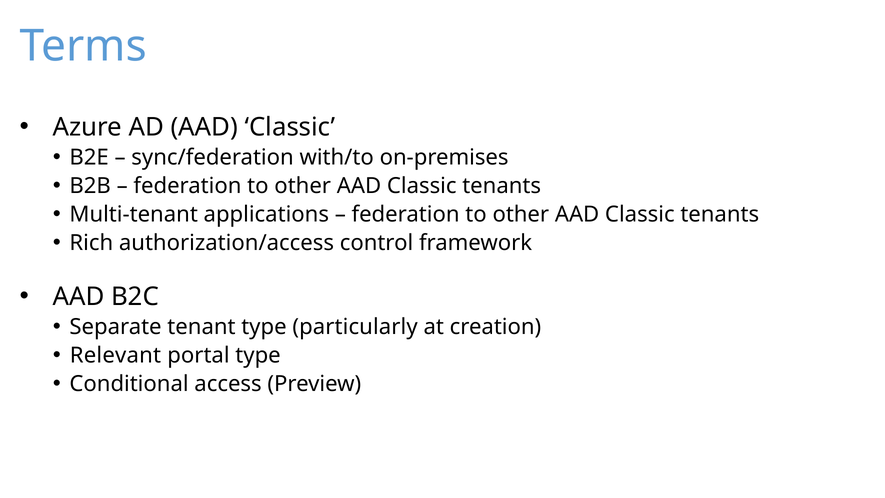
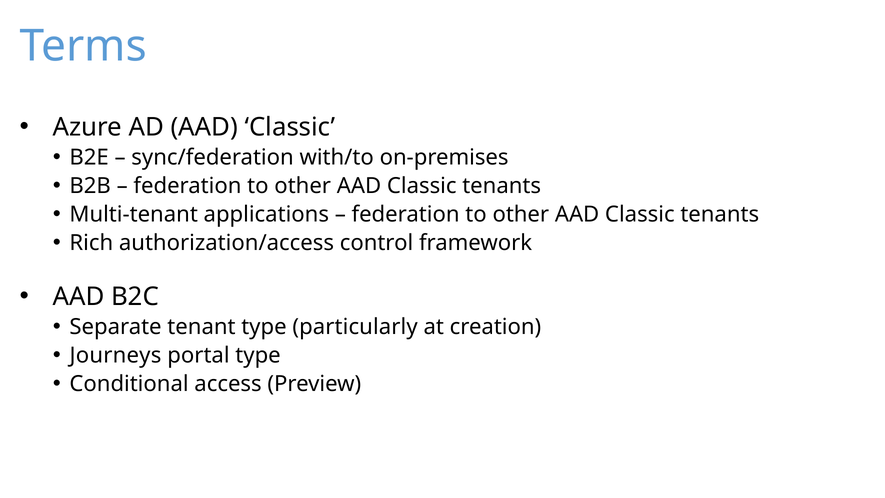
Relevant: Relevant -> Journeys
